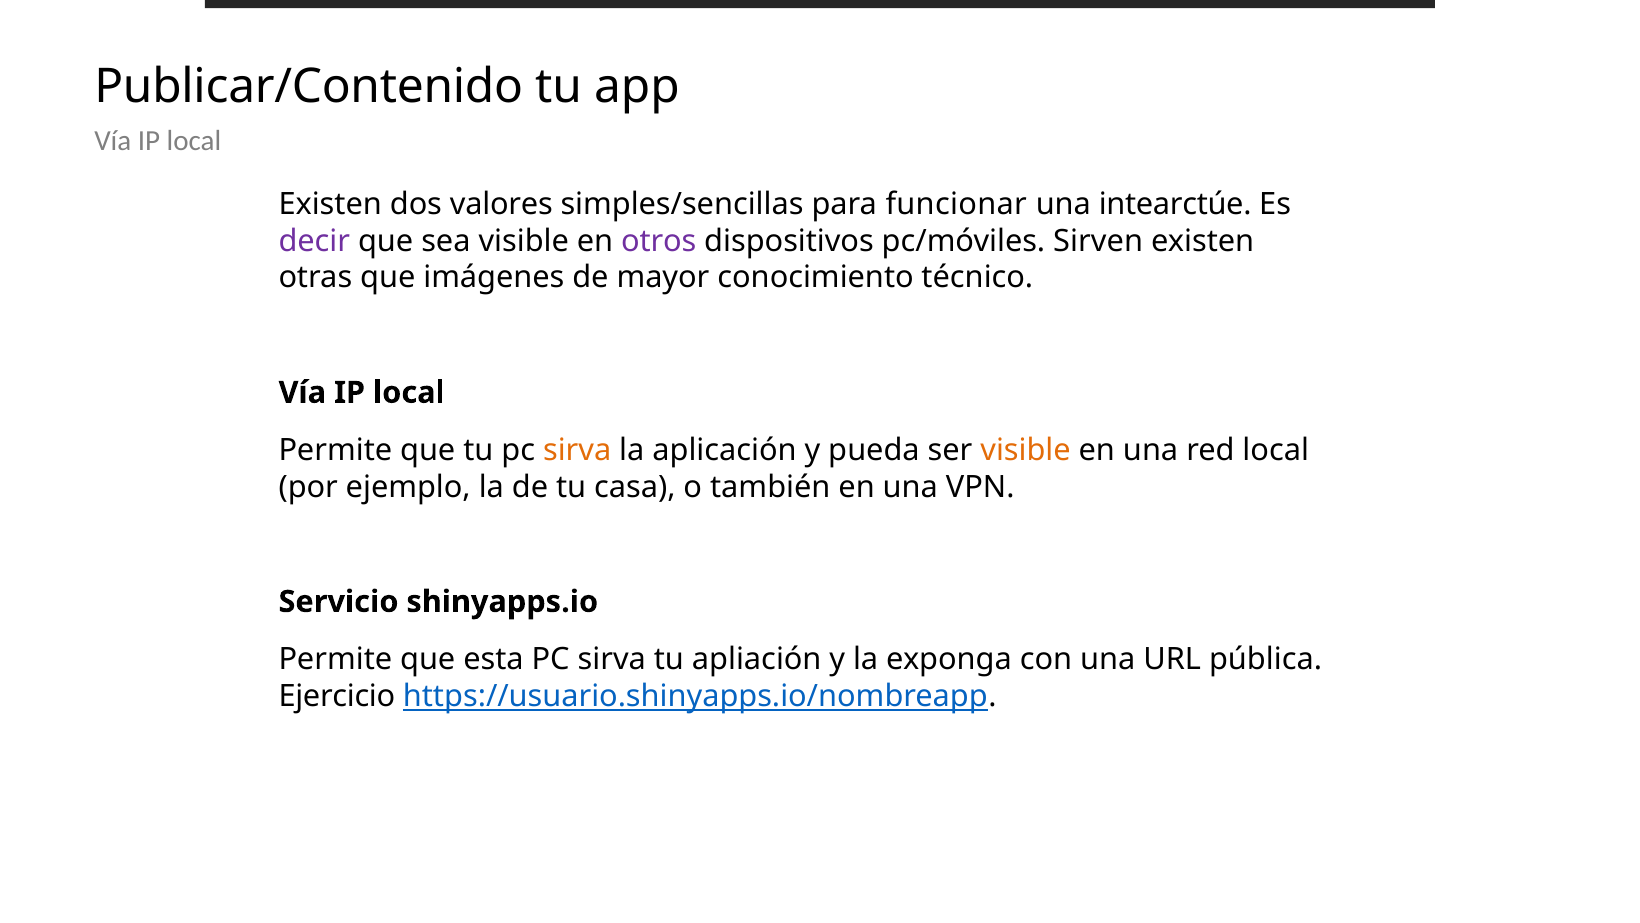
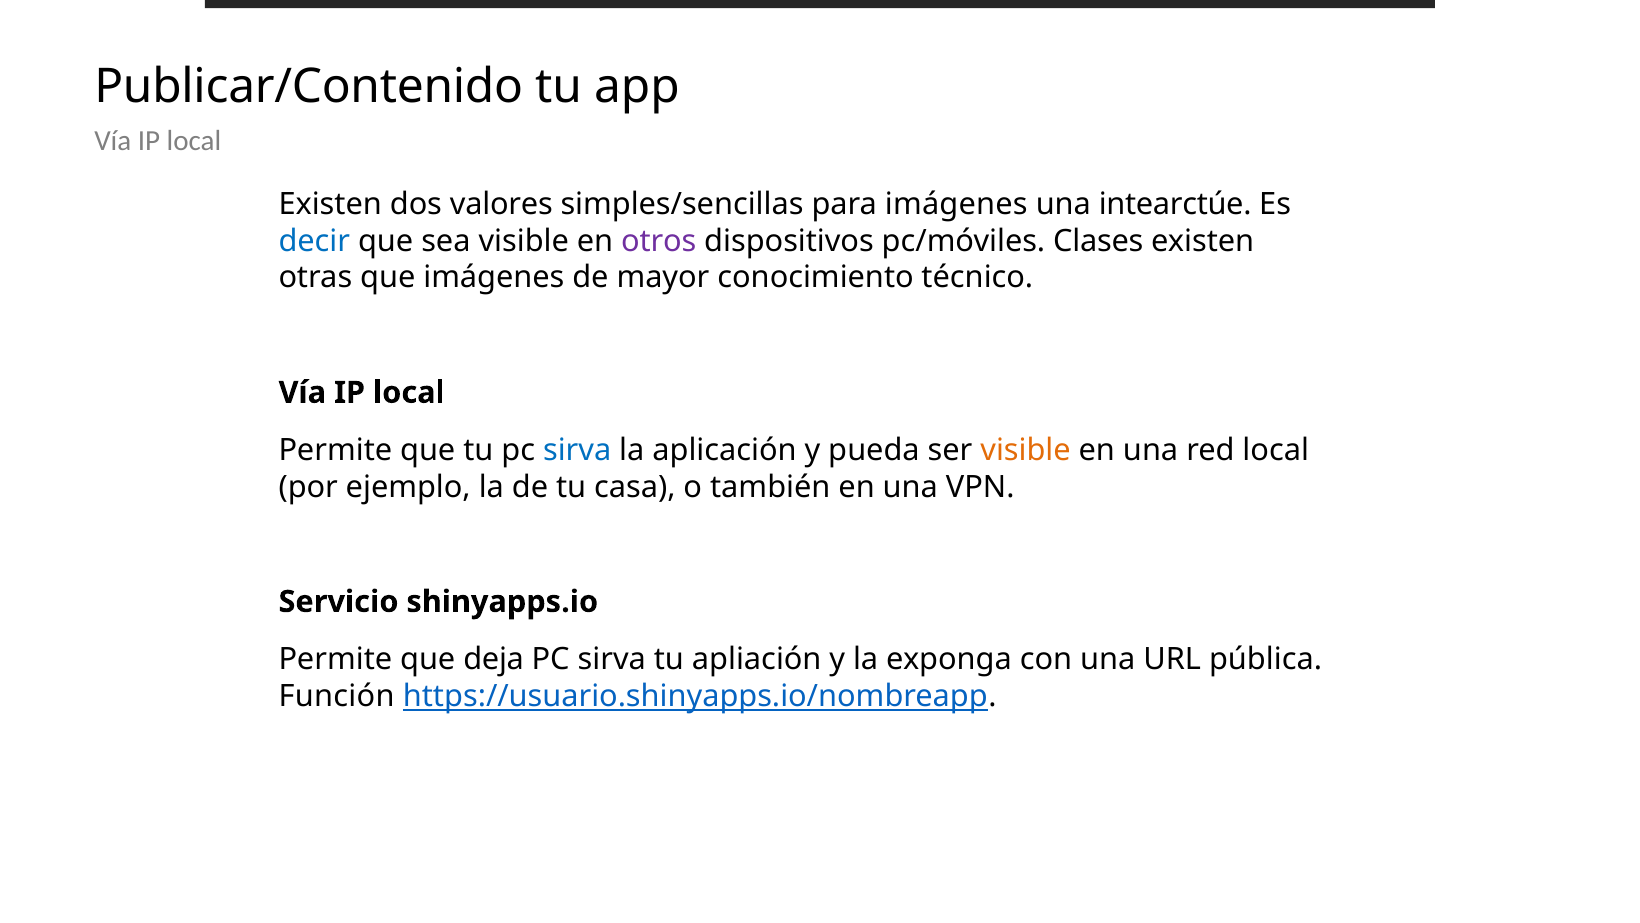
para funcionar: funcionar -> imágenes
decir colour: purple -> blue
Sirven: Sirven -> Clases
sirva at (577, 450) colour: orange -> blue
esta: esta -> deja
Ejercicio: Ejercicio -> Función
